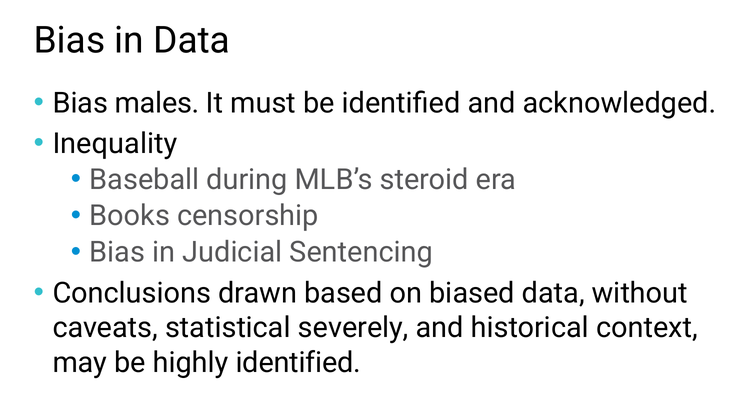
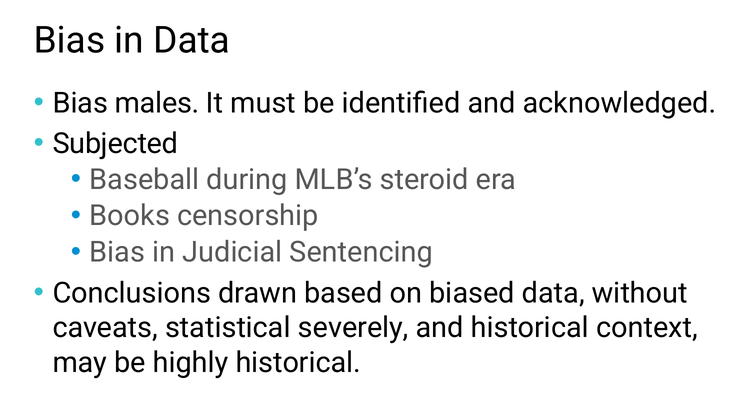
Inequality: Inequality -> Subjected
highly identified: identified -> historical
